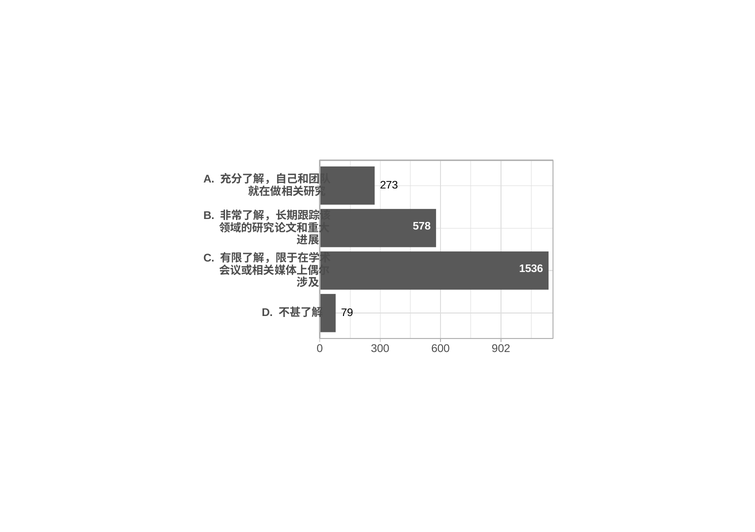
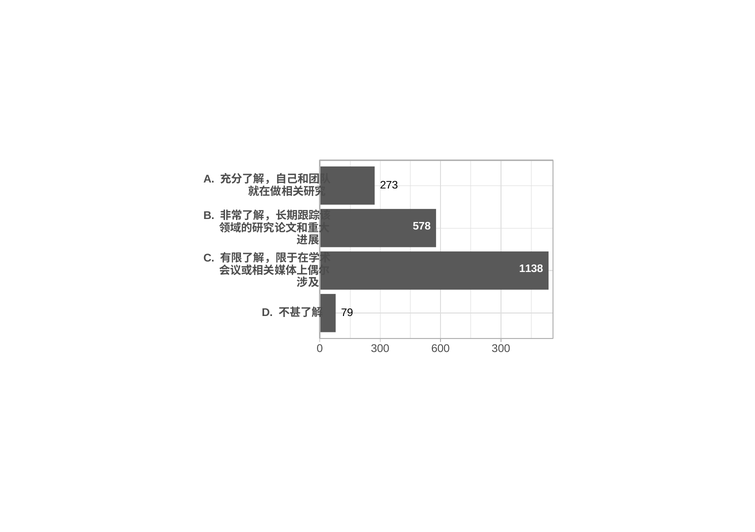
1536: 1536 -> 1138
600 902: 902 -> 300
